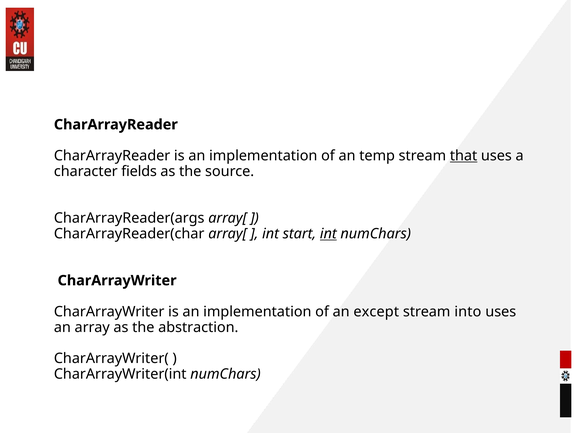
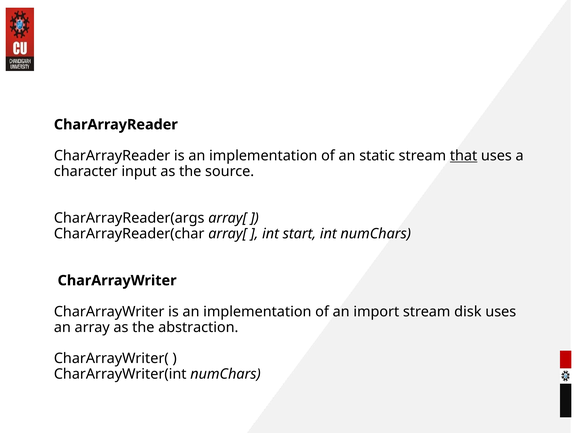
temp: temp -> static
fields: fields -> input
int at (328, 234) underline: present -> none
except: except -> import
into: into -> disk
